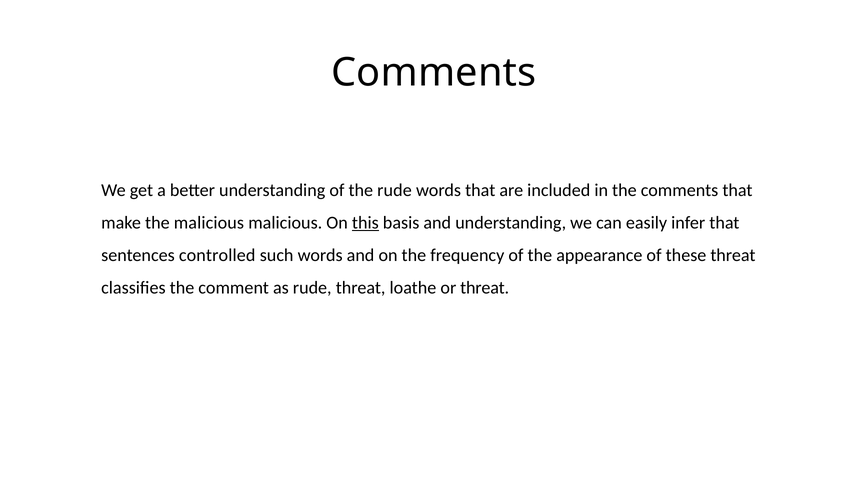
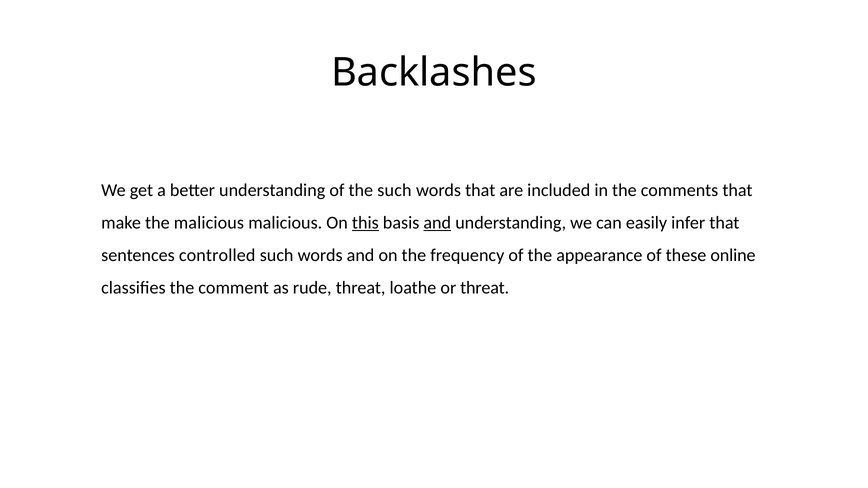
Comments at (434, 73): Comments -> Backlashes
the rude: rude -> such
and at (437, 223) underline: none -> present
these threat: threat -> online
